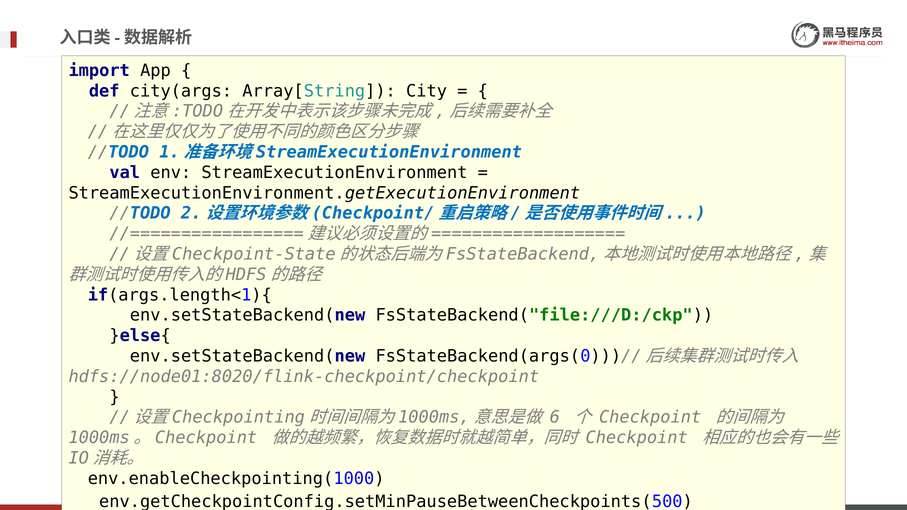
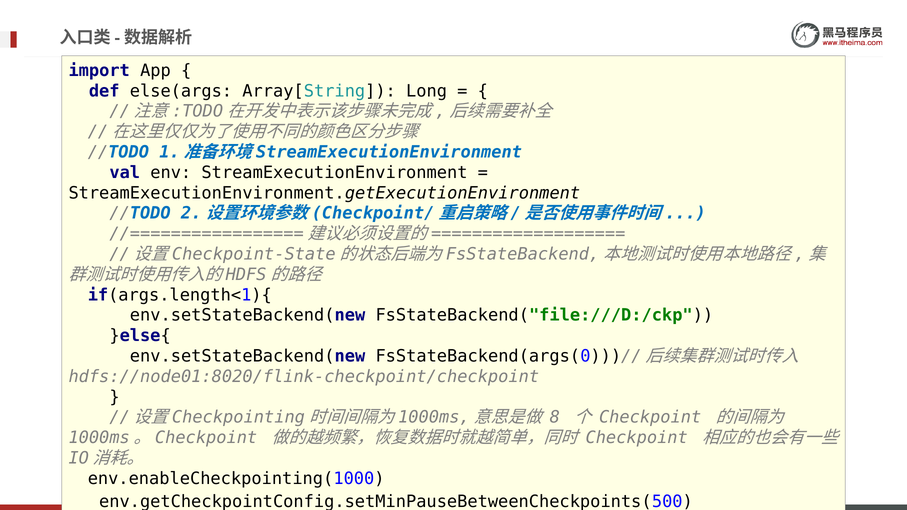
city(args: city(args -> else(args
City: City -> Long
6: 6 -> 8
